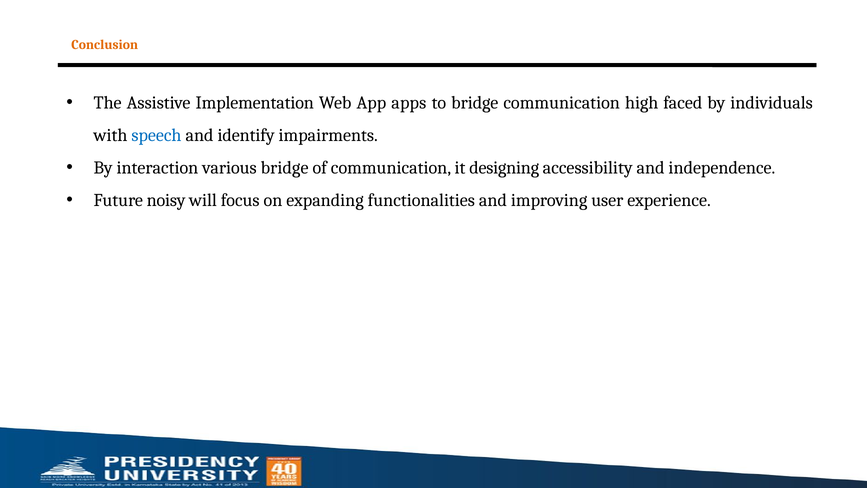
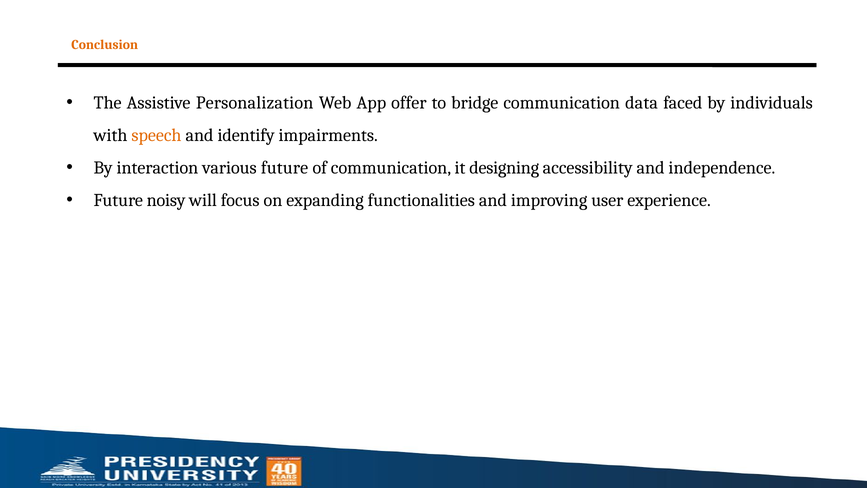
Implementation: Implementation -> Personalization
apps: apps -> offer
high: high -> data
speech colour: blue -> orange
various bridge: bridge -> future
